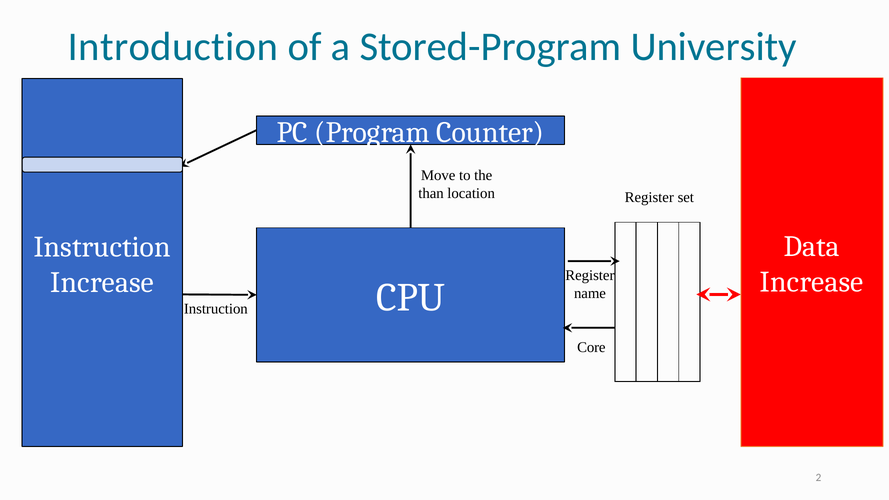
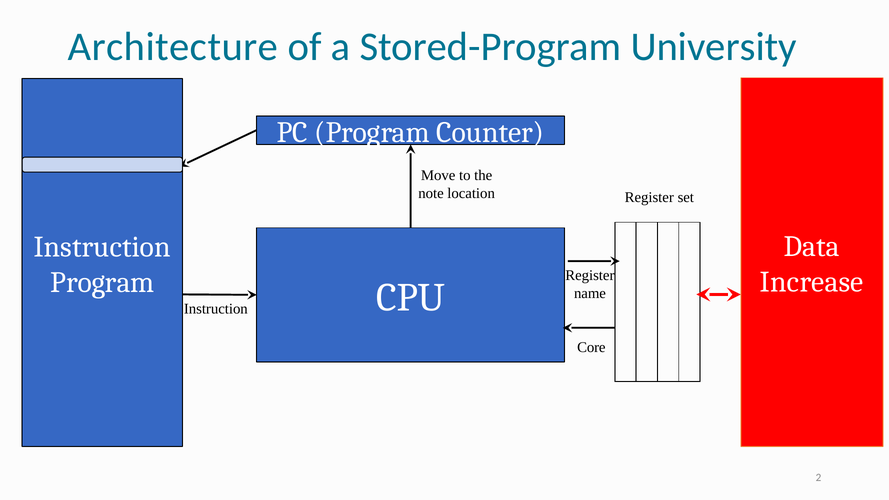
Introduction: Introduction -> Architecture
than: than -> note
Increase at (102, 282): Increase -> Program
